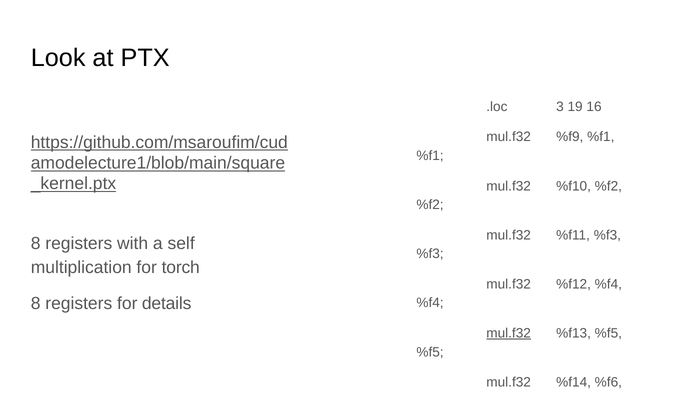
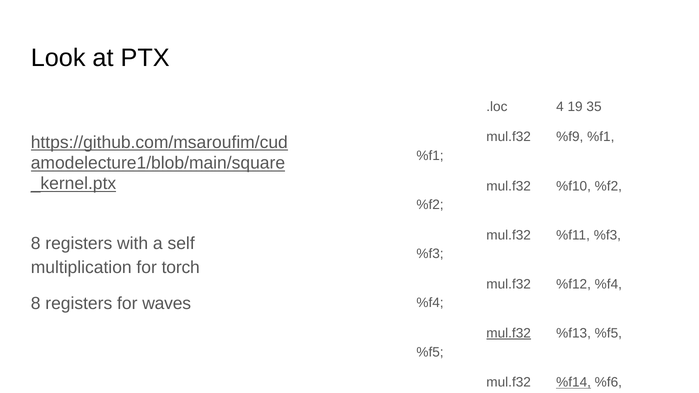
3: 3 -> 4
16: 16 -> 35
details: details -> waves
%f14 underline: none -> present
